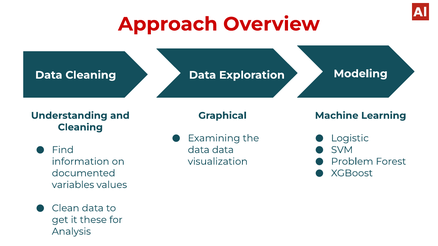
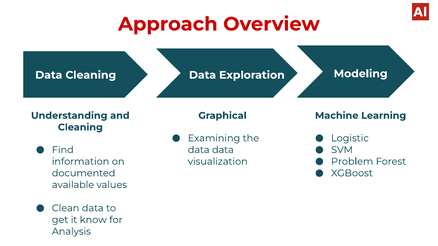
variables: variables -> available
these: these -> know
